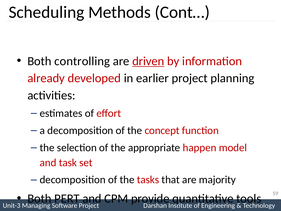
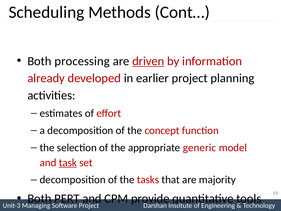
controlling: controlling -> processing
happen: happen -> generic
task at (68, 162) underline: none -> present
